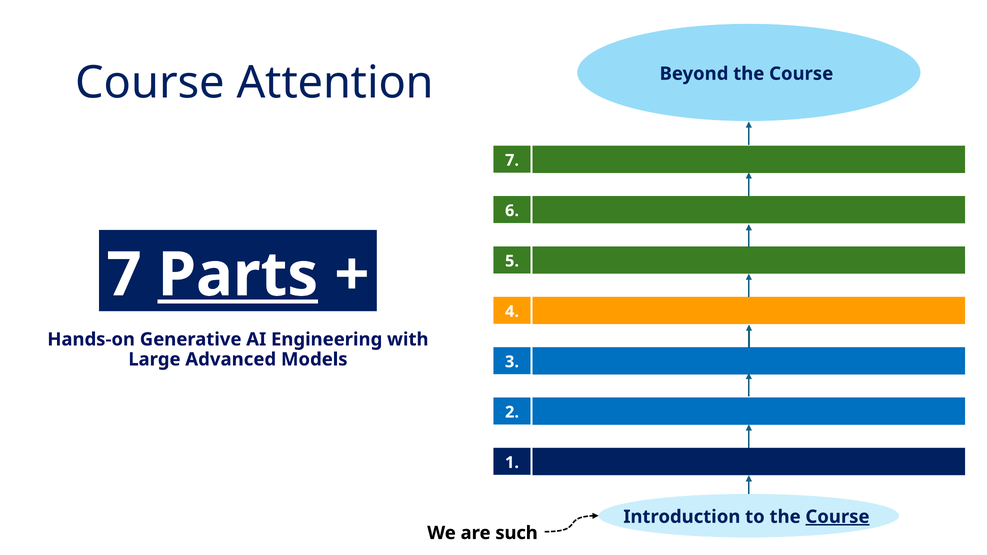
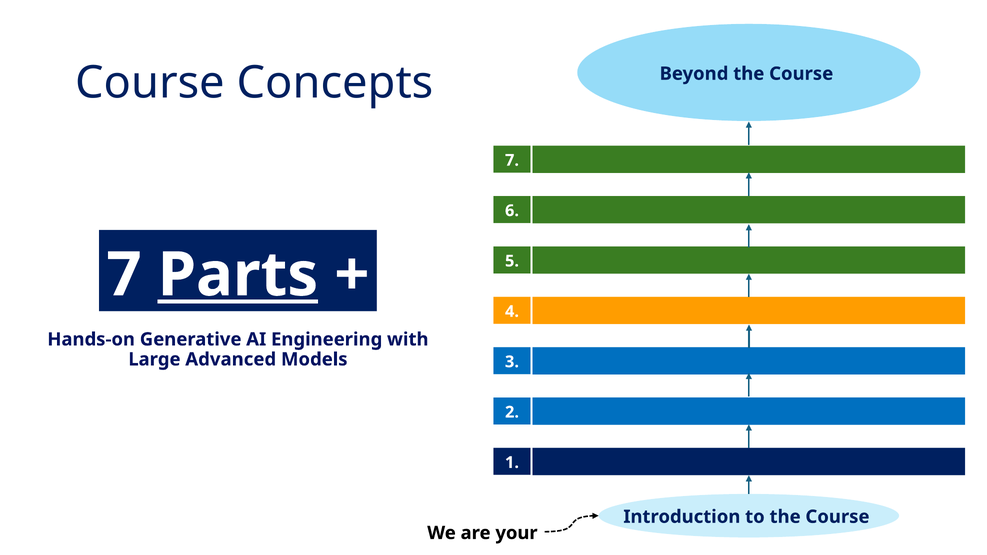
Attention: Attention -> Concepts
Course at (837, 517) underline: present -> none
such: such -> your
